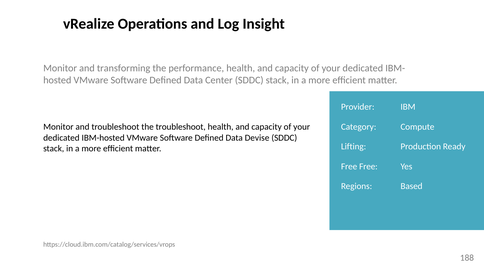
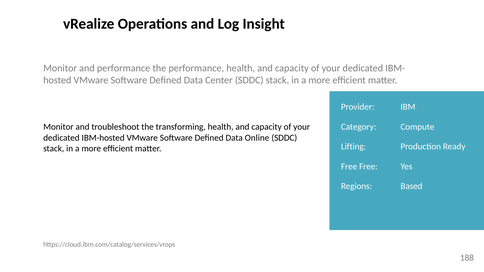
and transforming: transforming -> performance
the troubleshoot: troubleshoot -> transforming
Devise: Devise -> Online
